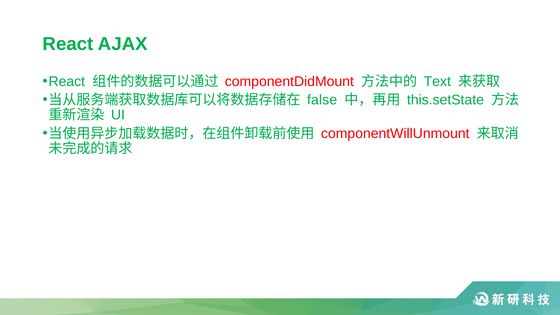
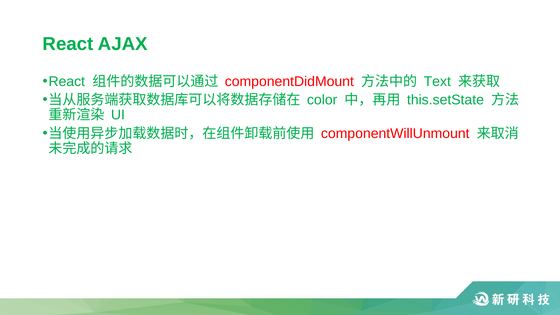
false: false -> color
